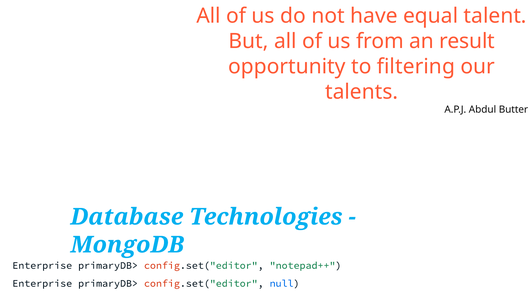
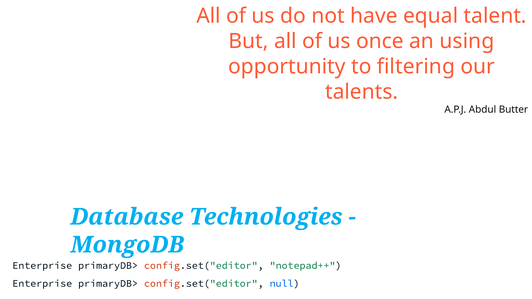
from: from -> once
result: result -> using
